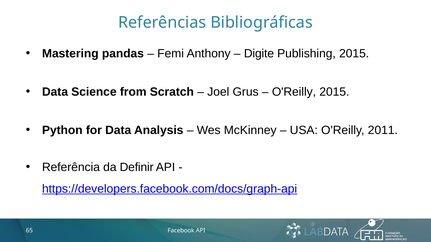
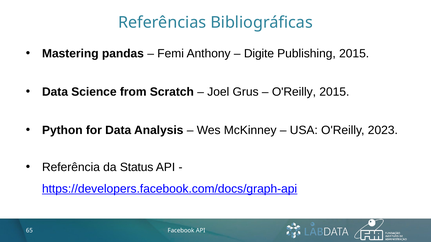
2011: 2011 -> 2023
Definir: Definir -> Status
